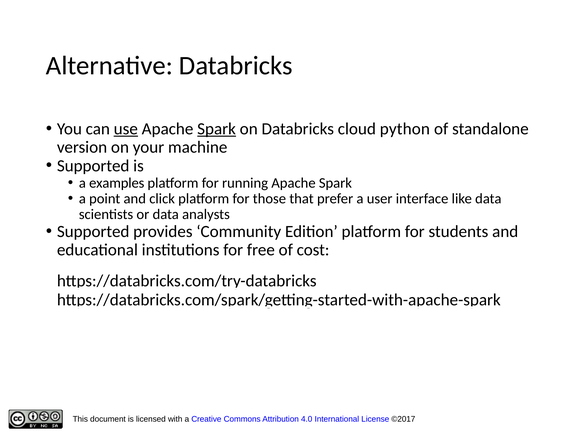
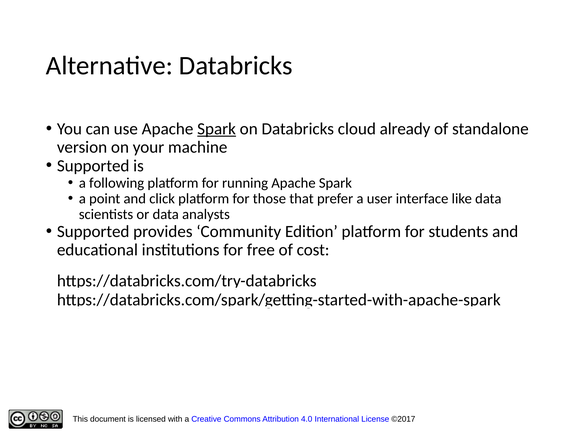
use underline: present -> none
python: python -> already
examples: examples -> following
